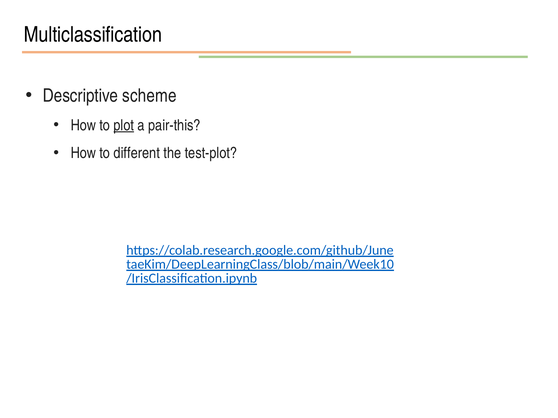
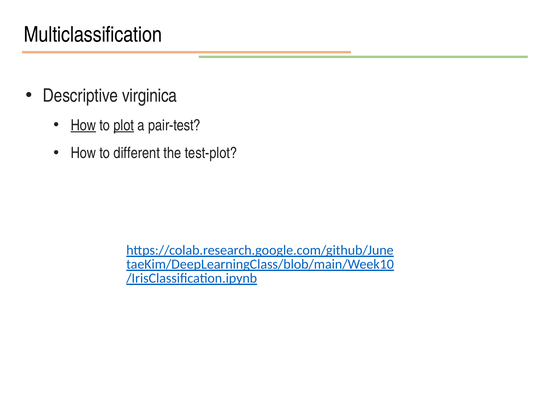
scheme: scheme -> virginica
How at (83, 125) underline: none -> present
pair-this: pair-this -> pair-test
